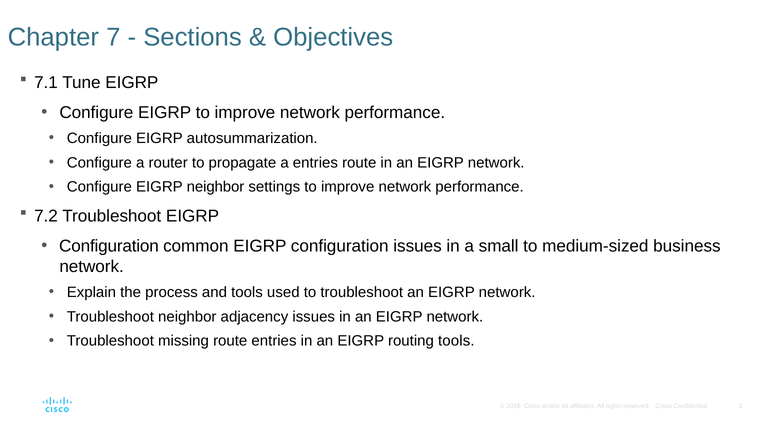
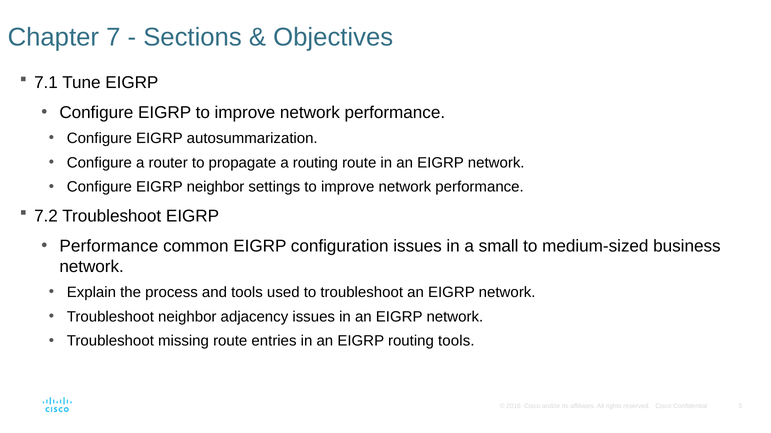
a entries: entries -> routing
Configuration at (109, 247): Configuration -> Performance
